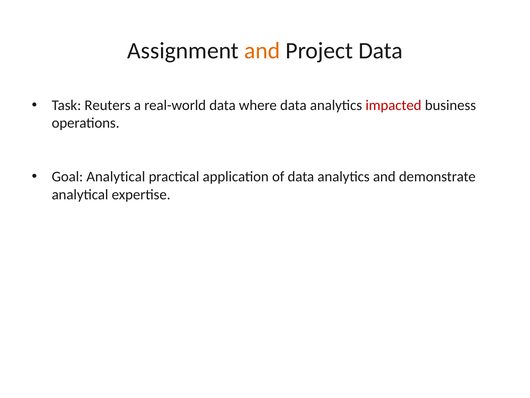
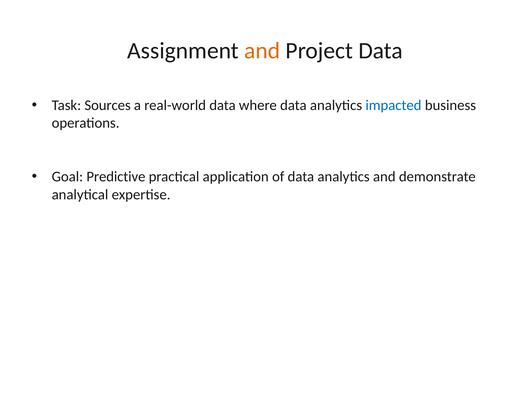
Reuters: Reuters -> Sources
impacted colour: red -> blue
Goal Analytical: Analytical -> Predictive
